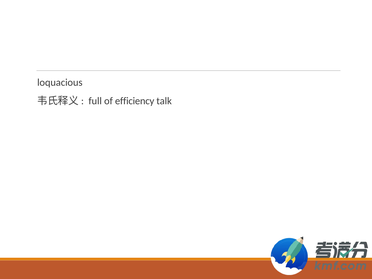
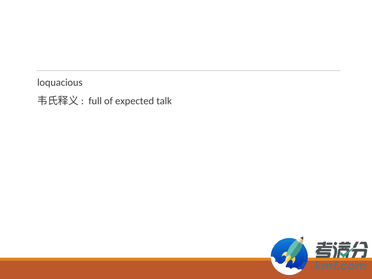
efficiency: efficiency -> expected
